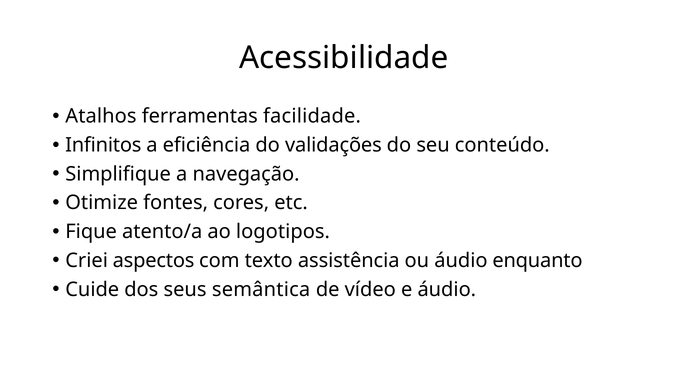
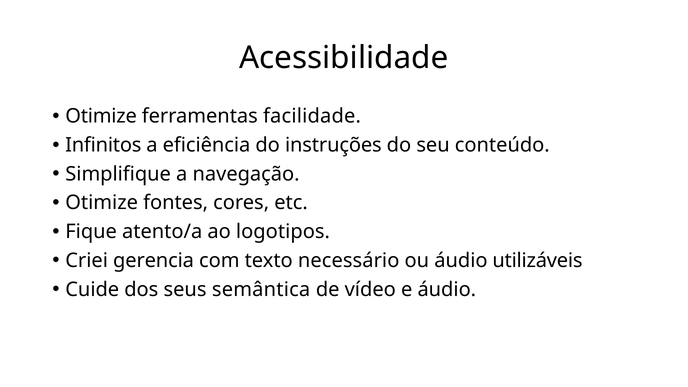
Atalhos at (101, 116): Atalhos -> Otimize
validações: validações -> instruções
aspectos: aspectos -> gerencia
assistência: assistência -> necessário
enquanto: enquanto -> utilizáveis
